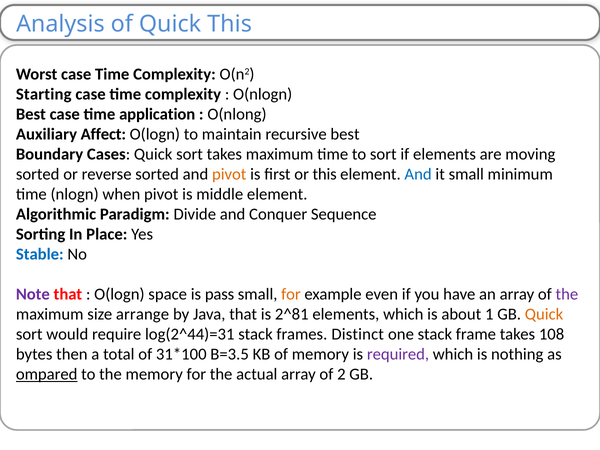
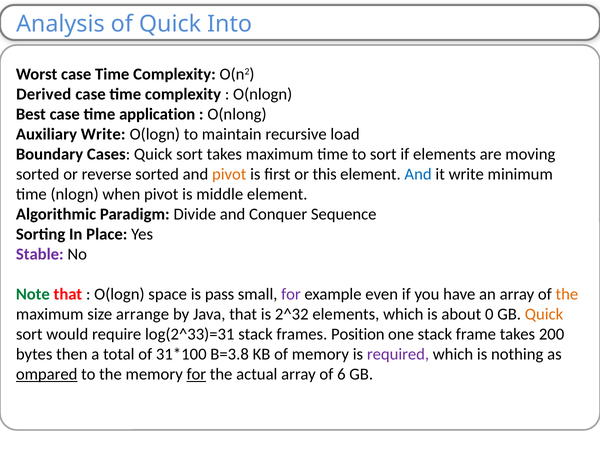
Quick This: This -> Into
Starting: Starting -> Derived
Auxiliary Affect: Affect -> Write
recursive best: best -> load
it small: small -> write
Stable colour: blue -> purple
Note colour: purple -> green
for at (291, 294) colour: orange -> purple
the at (567, 294) colour: purple -> orange
2^81: 2^81 -> 2^32
1: 1 -> 0
log(2^44)=31: log(2^44)=31 -> log(2^33)=31
Distinct: Distinct -> Position
108: 108 -> 200
B=3.5: B=3.5 -> B=3.8
for at (196, 374) underline: none -> present
2: 2 -> 6
